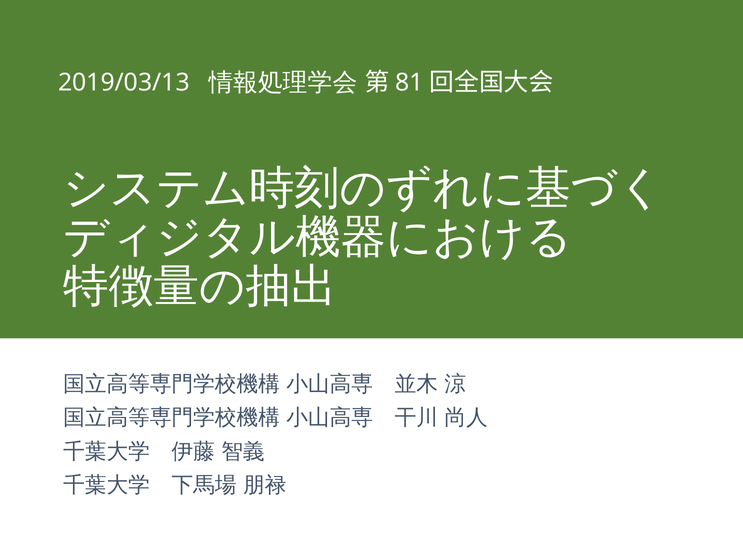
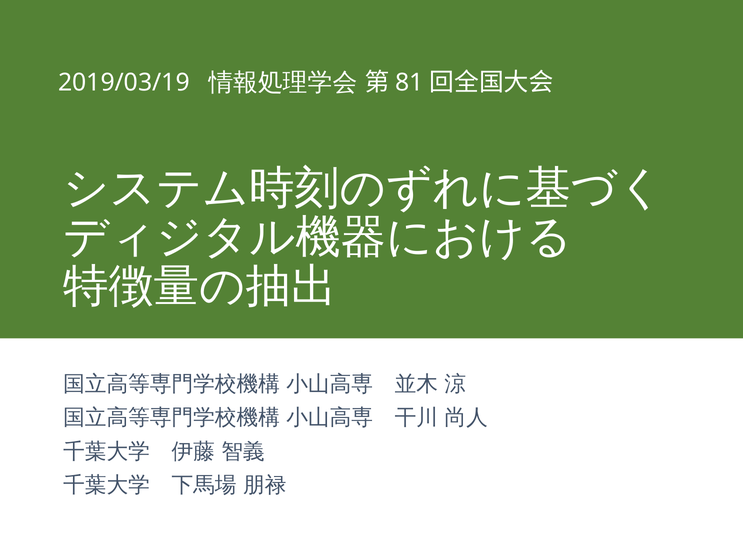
2019/03/13: 2019/03/13 -> 2019/03/19
